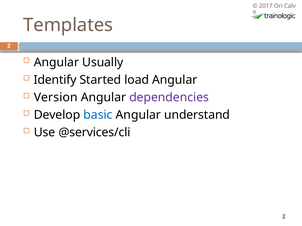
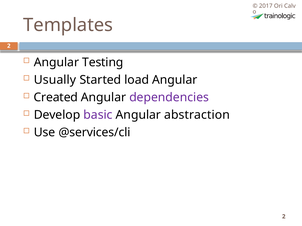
Usually: Usually -> Testing
Identify: Identify -> Usually
Version: Version -> Created
basic colour: blue -> purple
understand: understand -> abstraction
